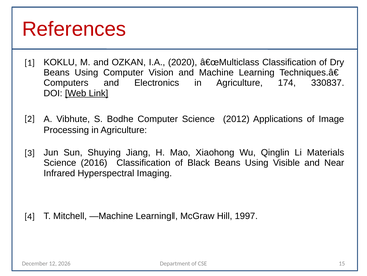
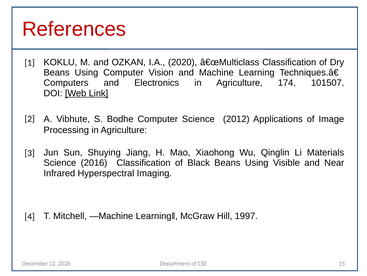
330837: 330837 -> 101507
